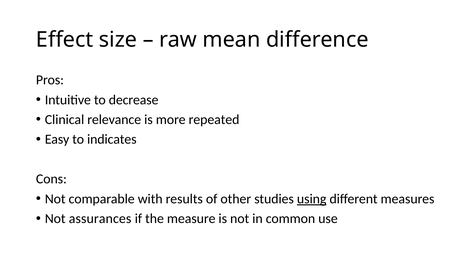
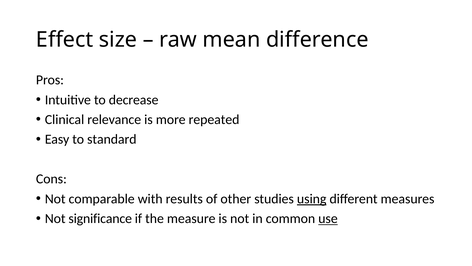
indicates: indicates -> standard
assurances: assurances -> significance
use underline: none -> present
